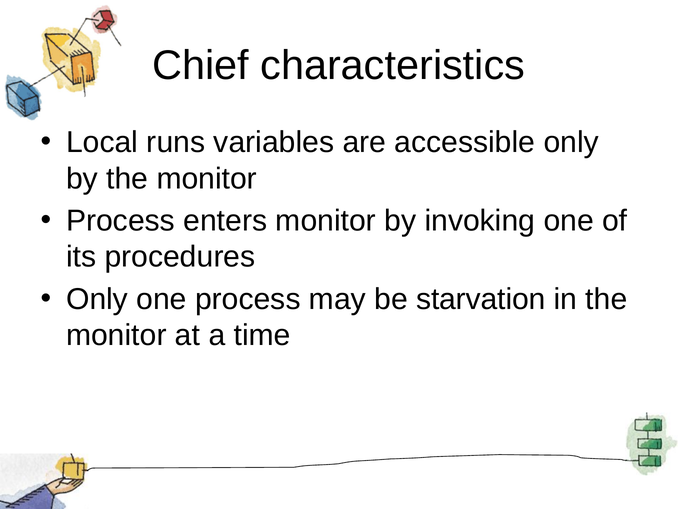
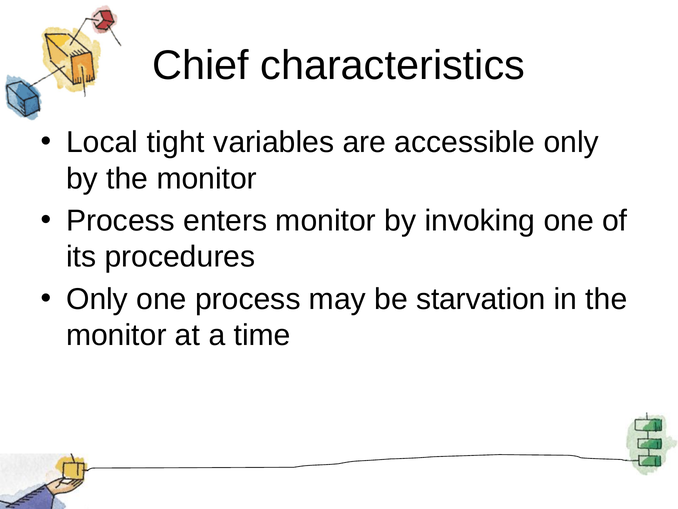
runs: runs -> tight
